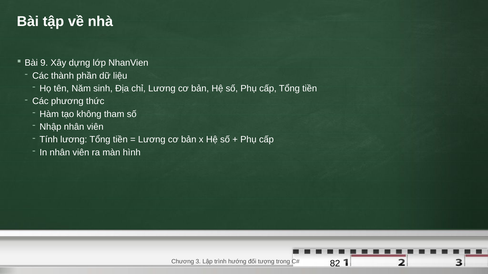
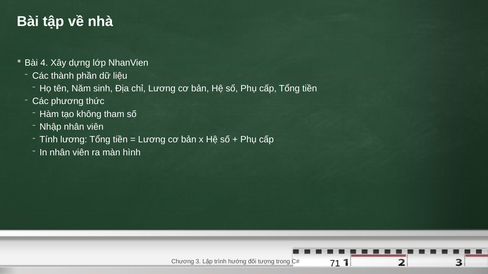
9: 9 -> 4
82: 82 -> 71
